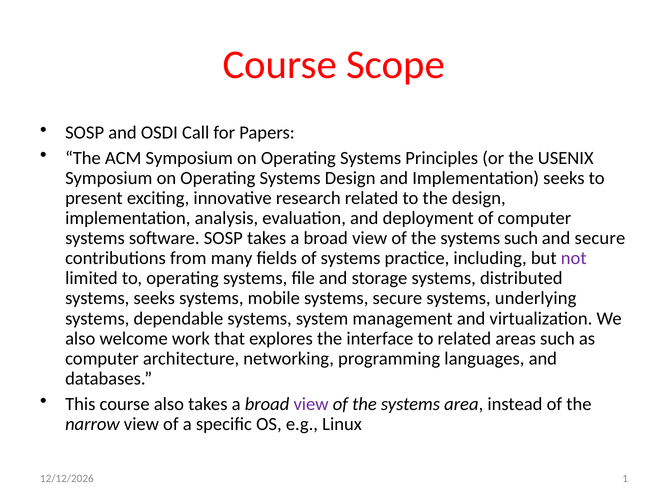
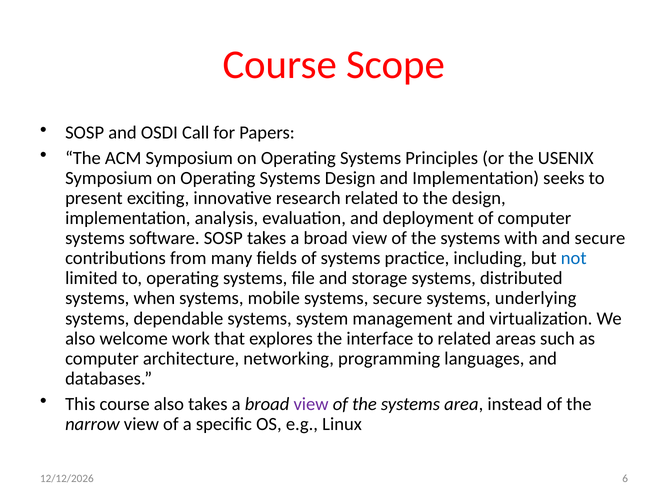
systems such: such -> with
not colour: purple -> blue
systems seeks: seeks -> when
1: 1 -> 6
